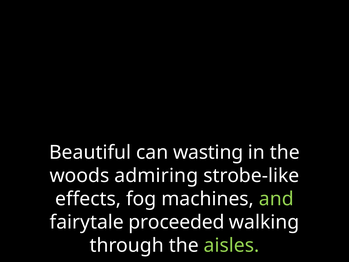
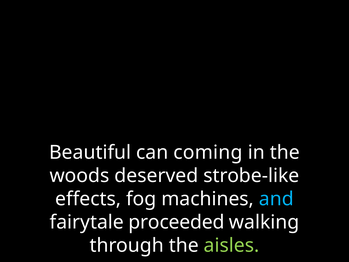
wasting: wasting -> coming
admiring: admiring -> deserved
and colour: light green -> light blue
